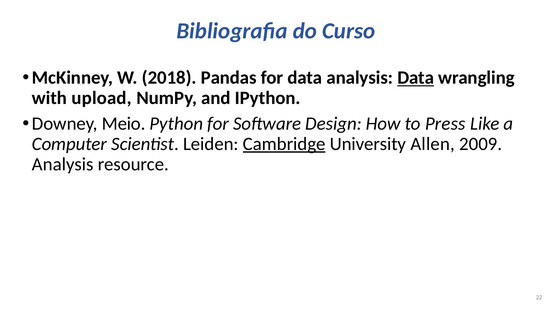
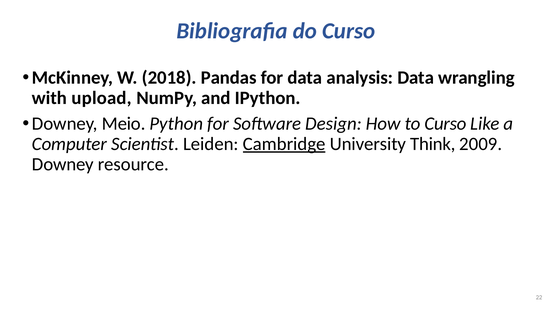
Data at (416, 78) underline: present -> none
to Press: Press -> Curso
Allen: Allen -> Think
Analysis at (63, 164): Analysis -> Downey
